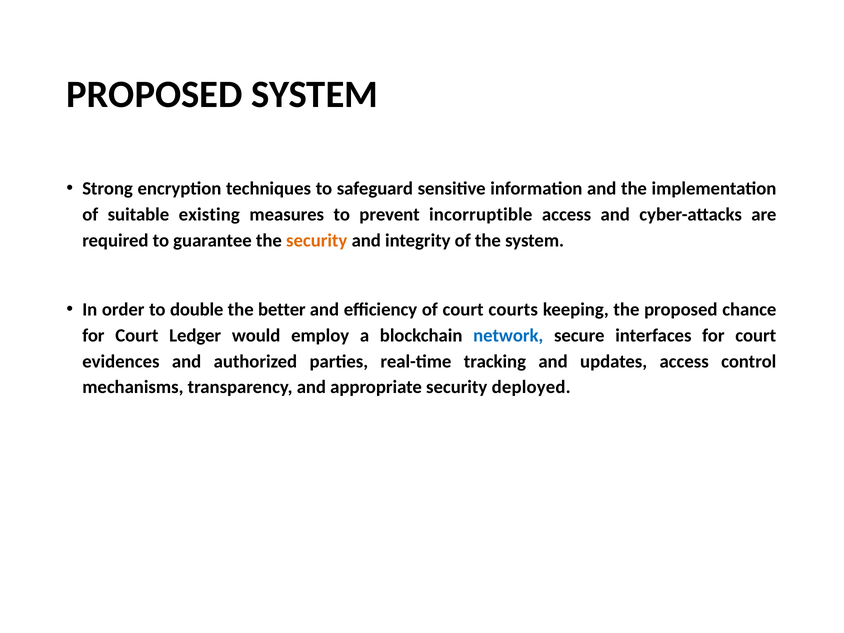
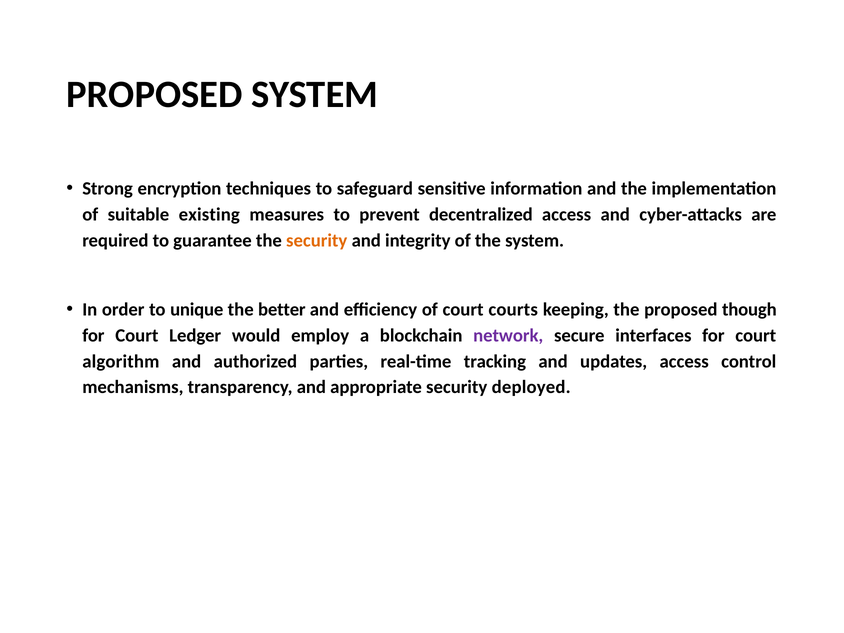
incorruptible: incorruptible -> decentralized
double: double -> unique
chance: chance -> though
network colour: blue -> purple
evidences: evidences -> algorithm
